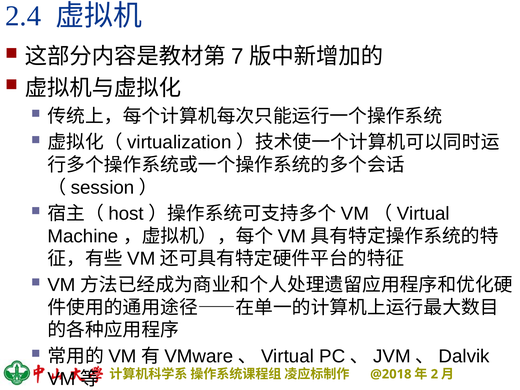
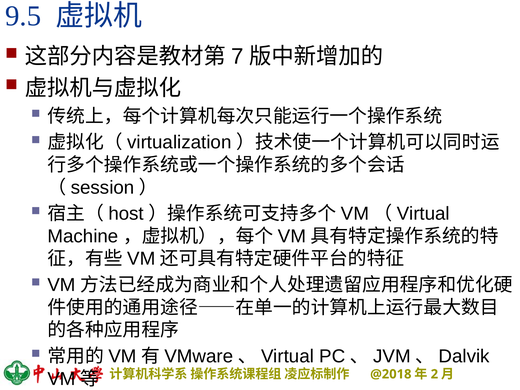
2.4: 2.4 -> 9.5
